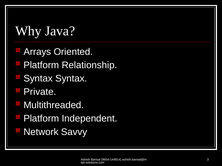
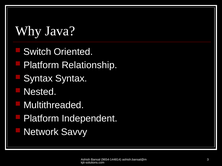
Arrays: Arrays -> Switch
Private: Private -> Nested
